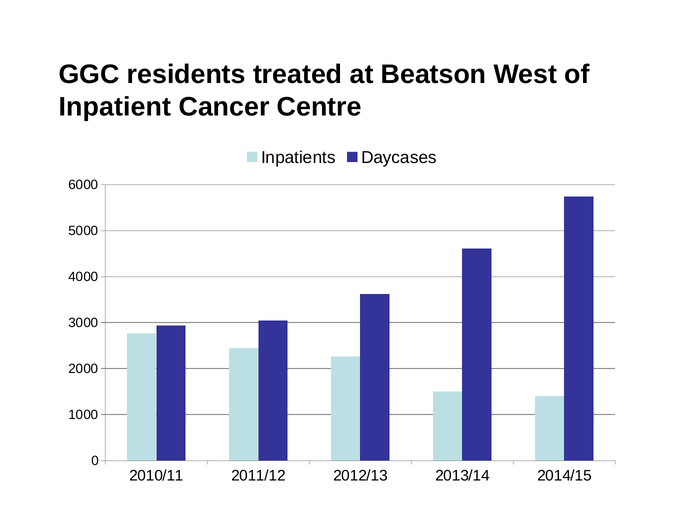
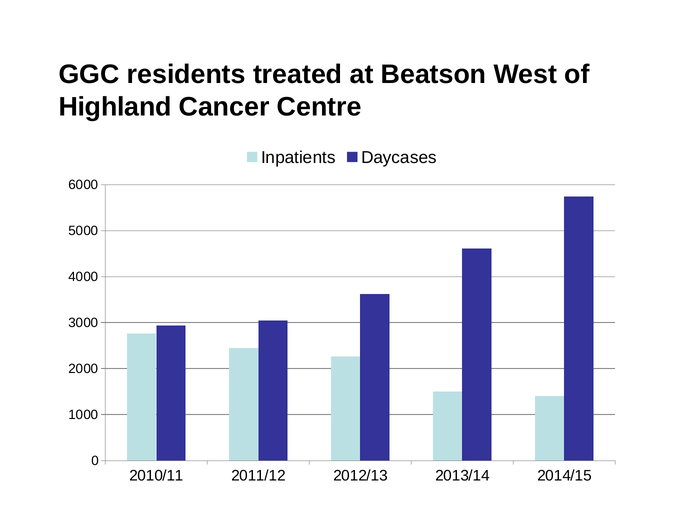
Inpatient: Inpatient -> Highland
